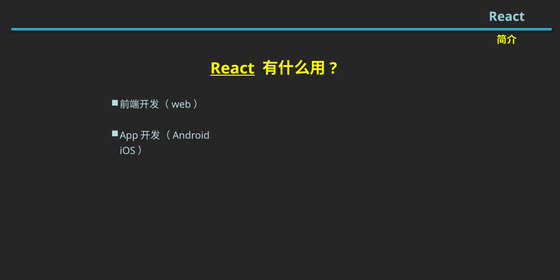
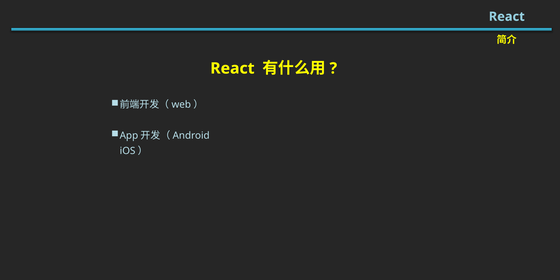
React at (232, 68) underline: present -> none
